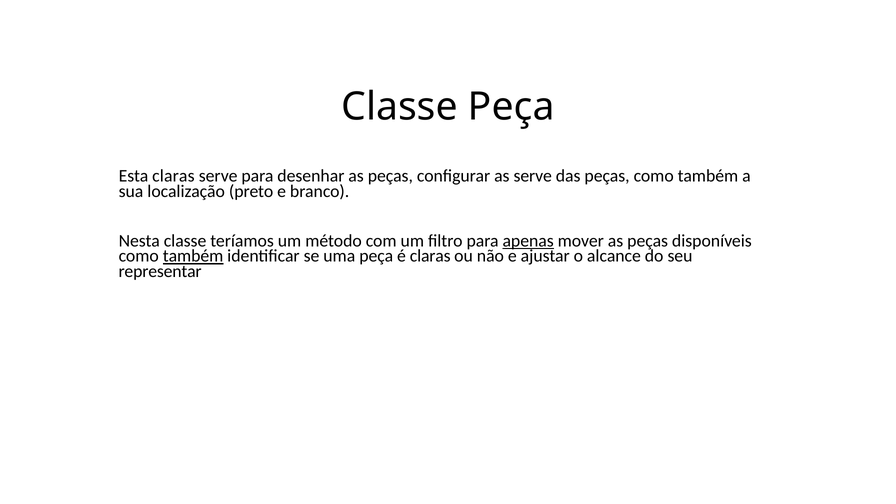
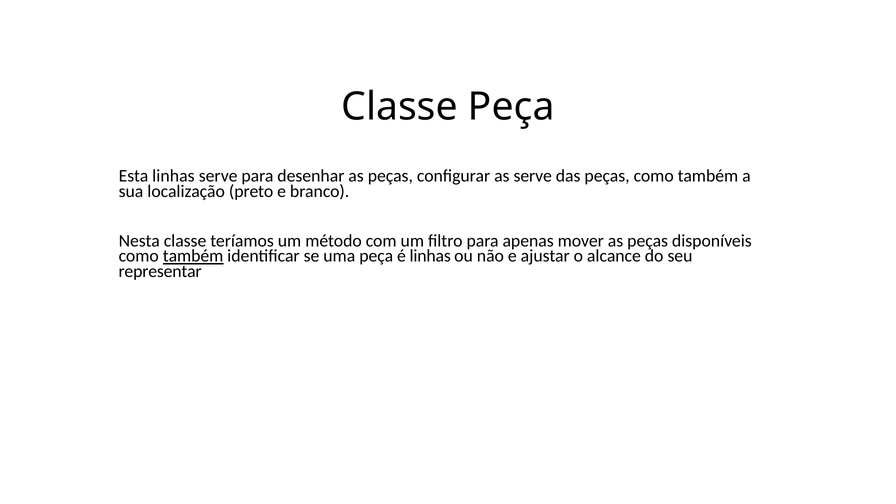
Esta claras: claras -> linhas
apenas underline: present -> none
é claras: claras -> linhas
